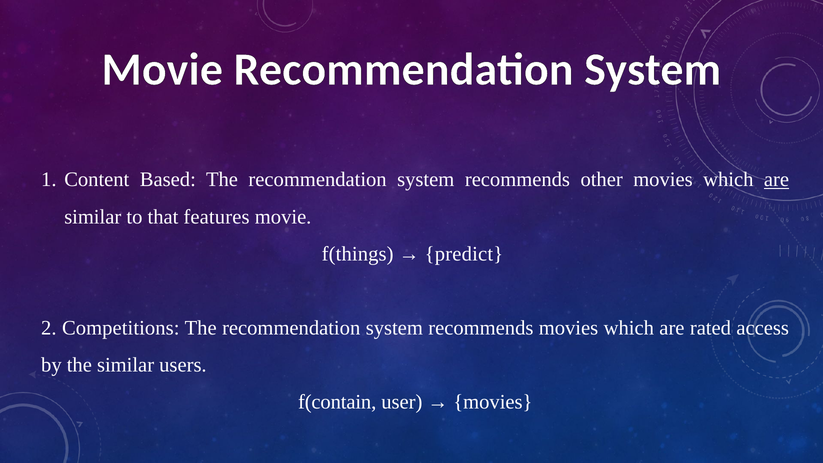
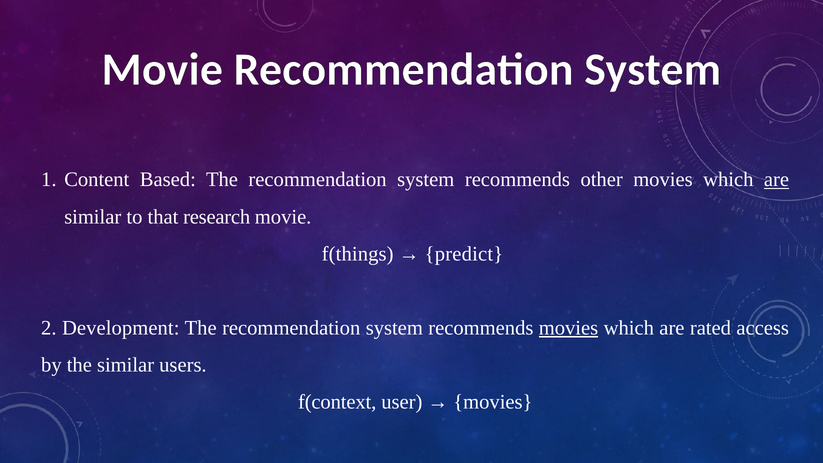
features: features -> research
Competitions: Competitions -> Development
movies at (568, 328) underline: none -> present
f(contain: f(contain -> f(context
